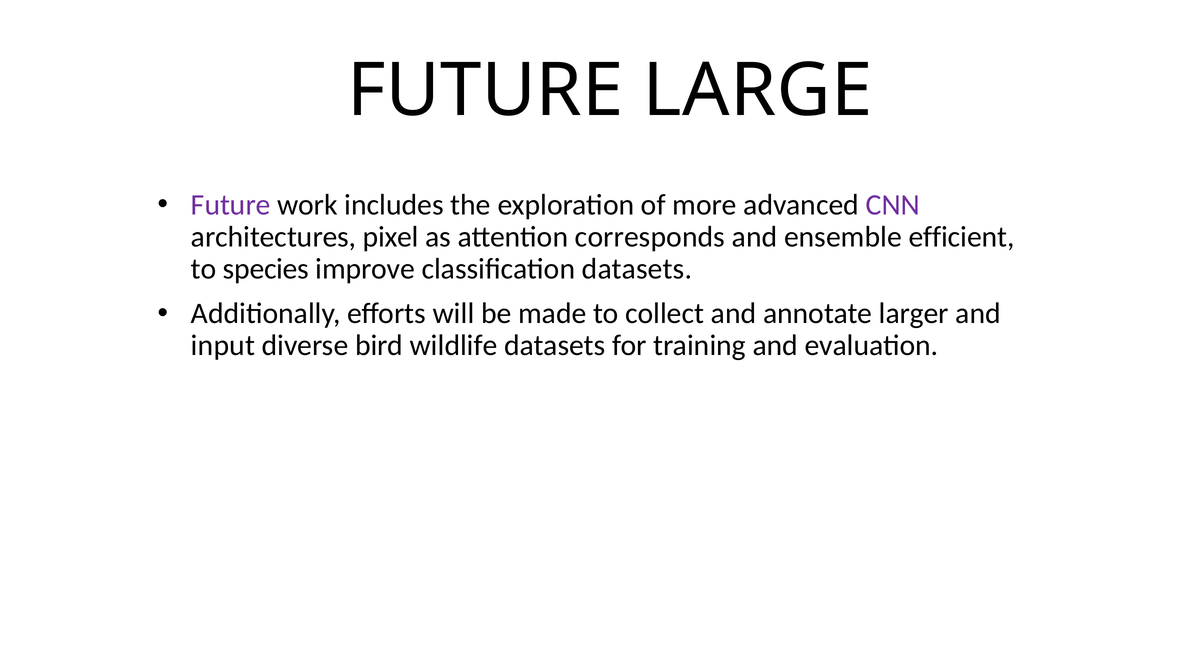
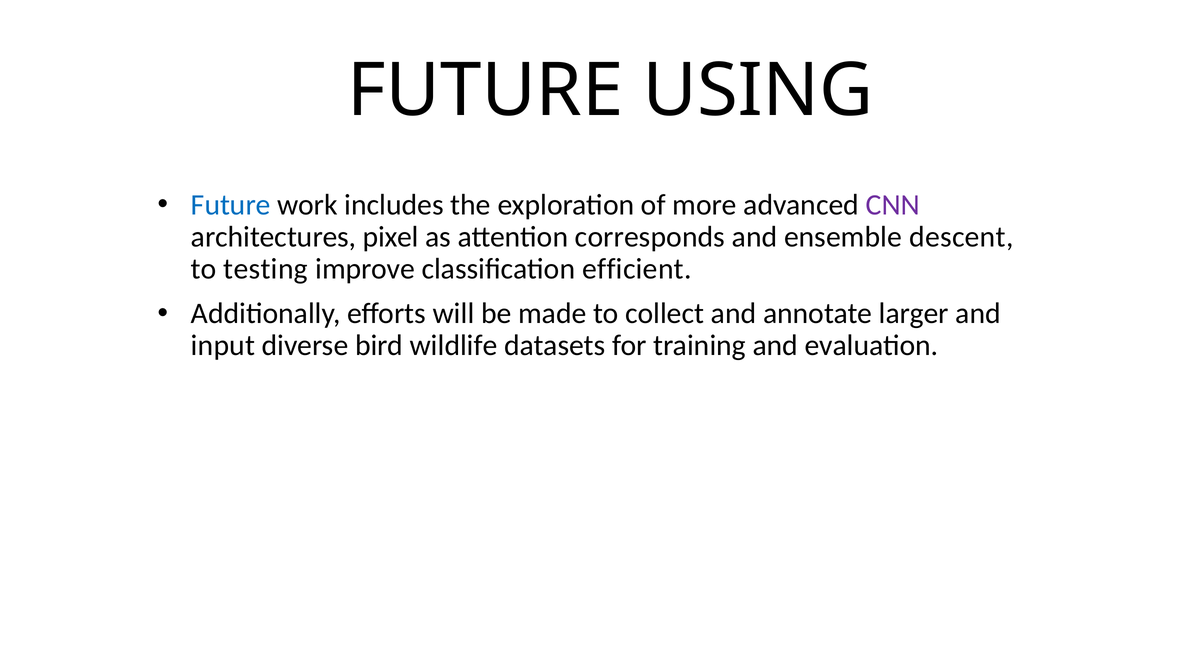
LARGE: LARGE -> USING
Future at (231, 205) colour: purple -> blue
efficient: efficient -> descent
species: species -> testing
classification datasets: datasets -> efficient
